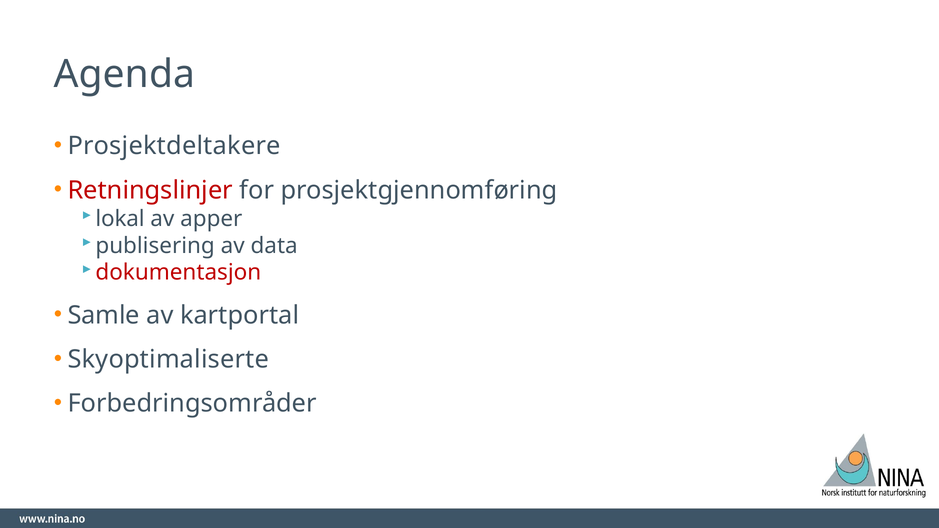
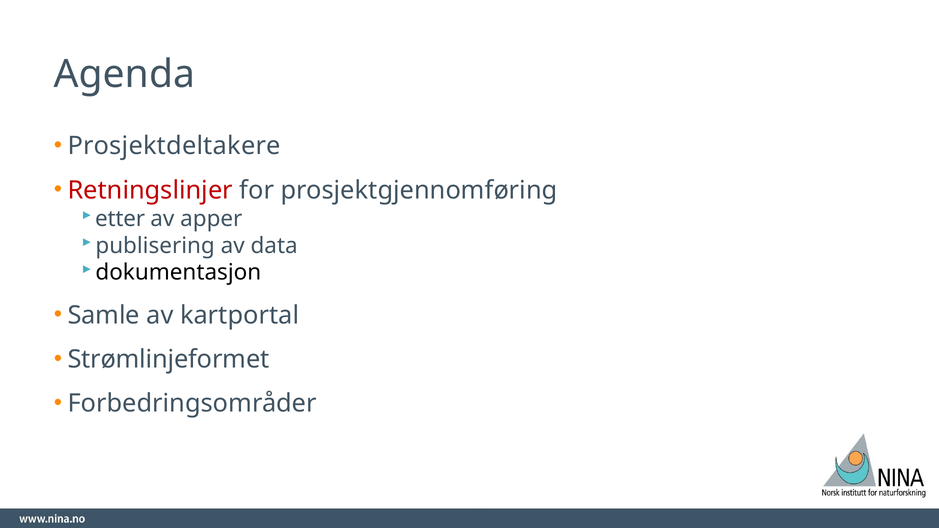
lokal: lokal -> etter
dokumentasjon colour: red -> black
Skyoptimaliserte: Skyoptimaliserte -> Strømlinjeformet
